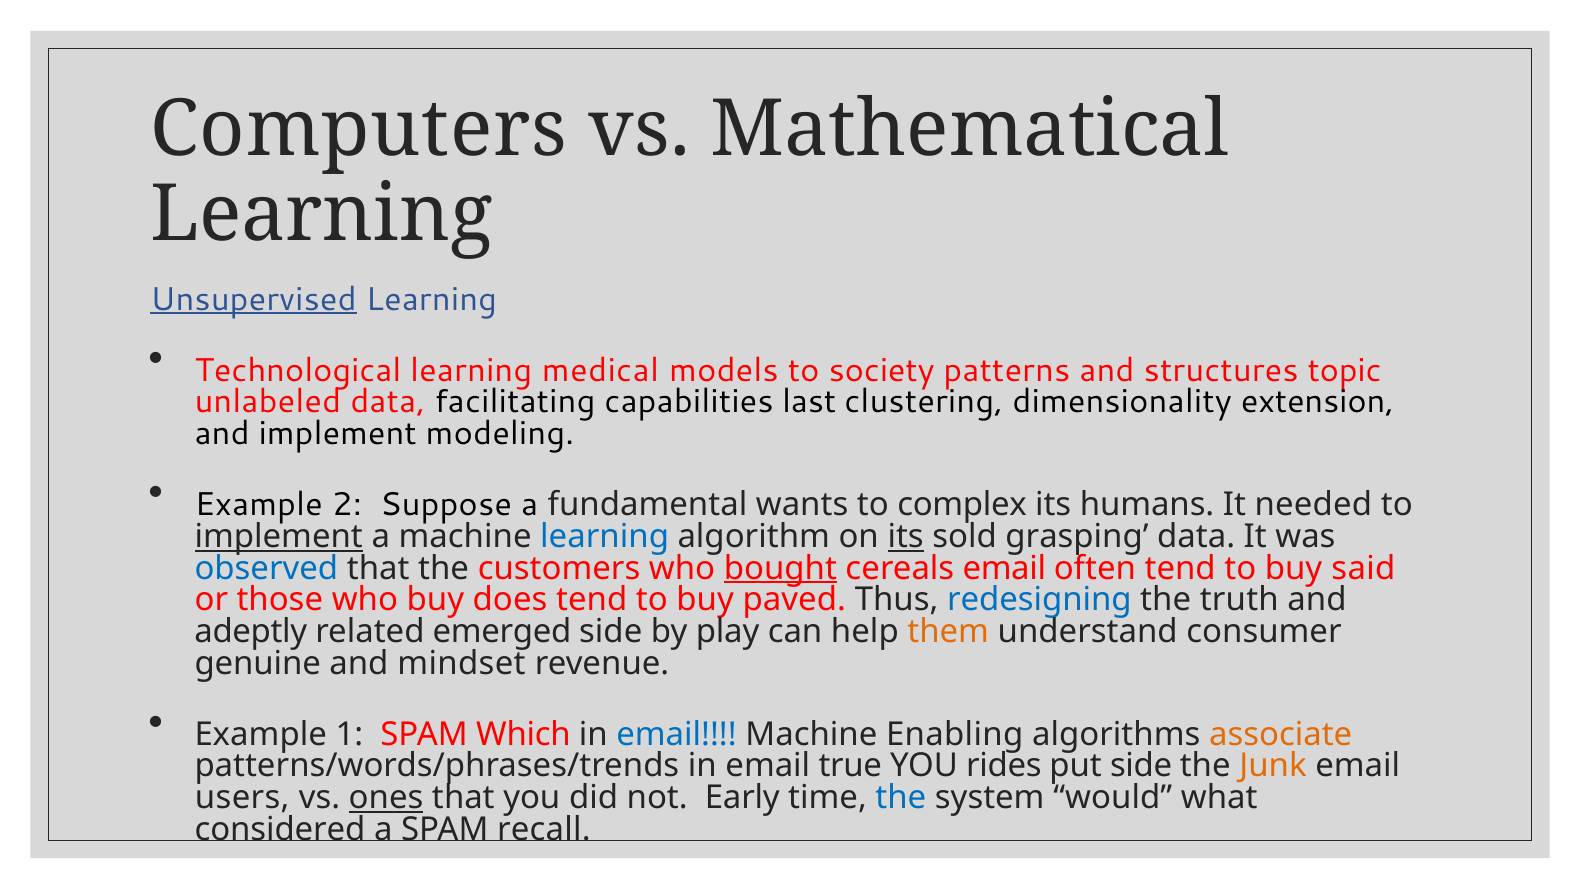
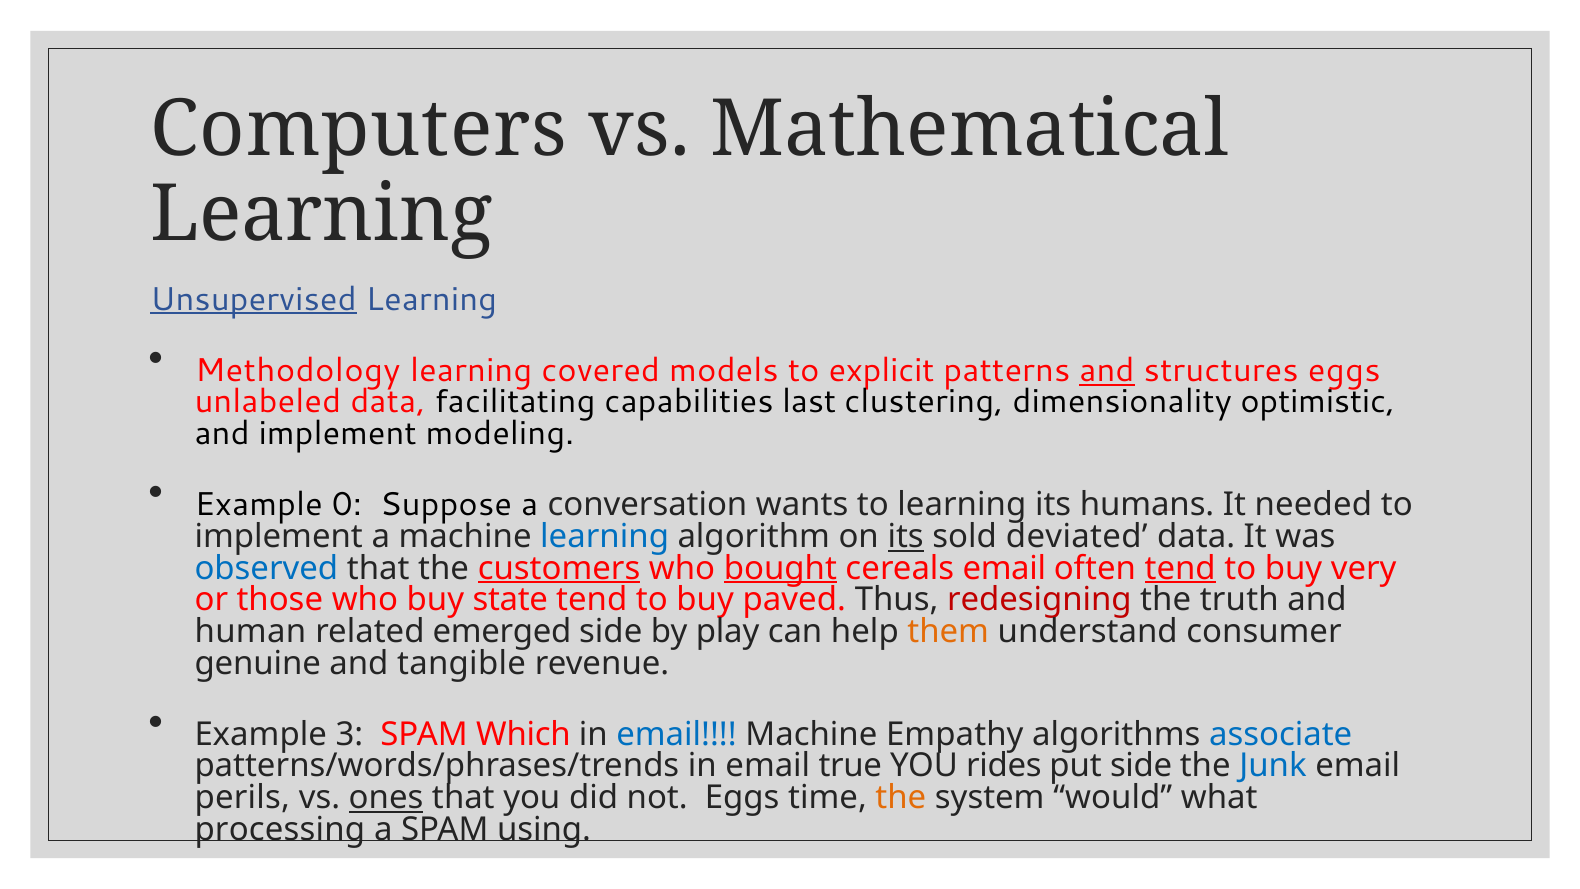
Technological: Technological -> Methodology
medical: medical -> covered
society: society -> explicit
and at (1107, 370) underline: none -> present
structures topic: topic -> eggs
extension: extension -> optimistic
2: 2 -> 0
fundamental: fundamental -> conversation
to complex: complex -> learning
implement at (279, 536) underline: present -> none
grasping: grasping -> deviated
customers underline: none -> present
tend at (1180, 568) underline: none -> present
said: said -> very
does: does -> state
redesigning colour: blue -> red
adeptly: adeptly -> human
mindset: mindset -> tangible
1: 1 -> 3
Enabling: Enabling -> Empathy
associate colour: orange -> blue
Junk colour: orange -> blue
users: users -> perils
not Early: Early -> Eggs
the at (901, 797) colour: blue -> orange
considered: considered -> processing
recall: recall -> using
